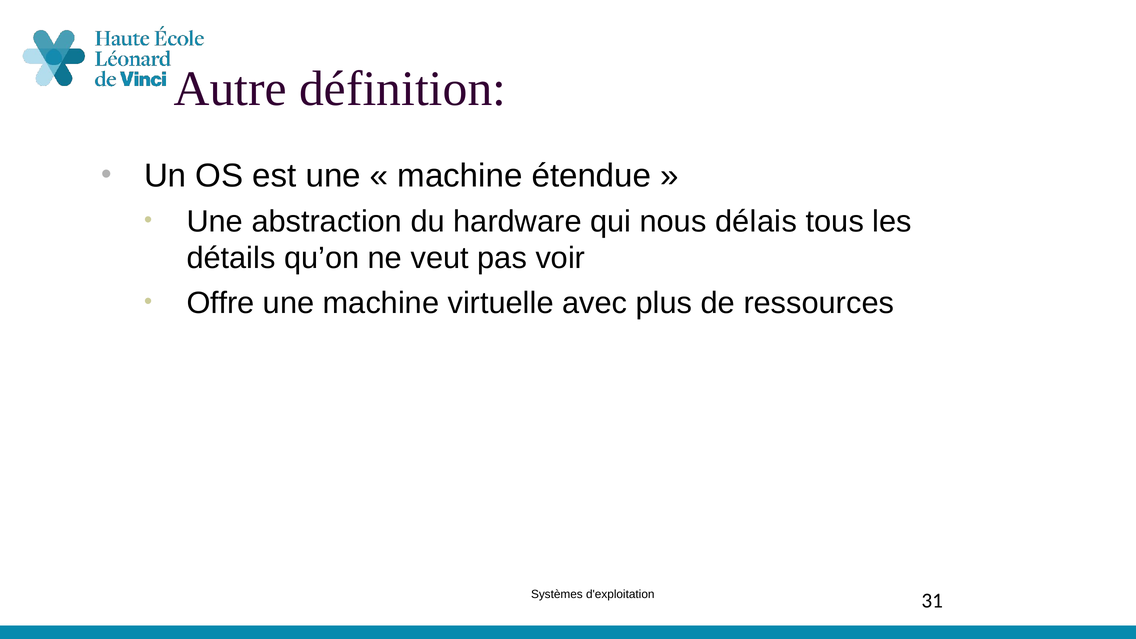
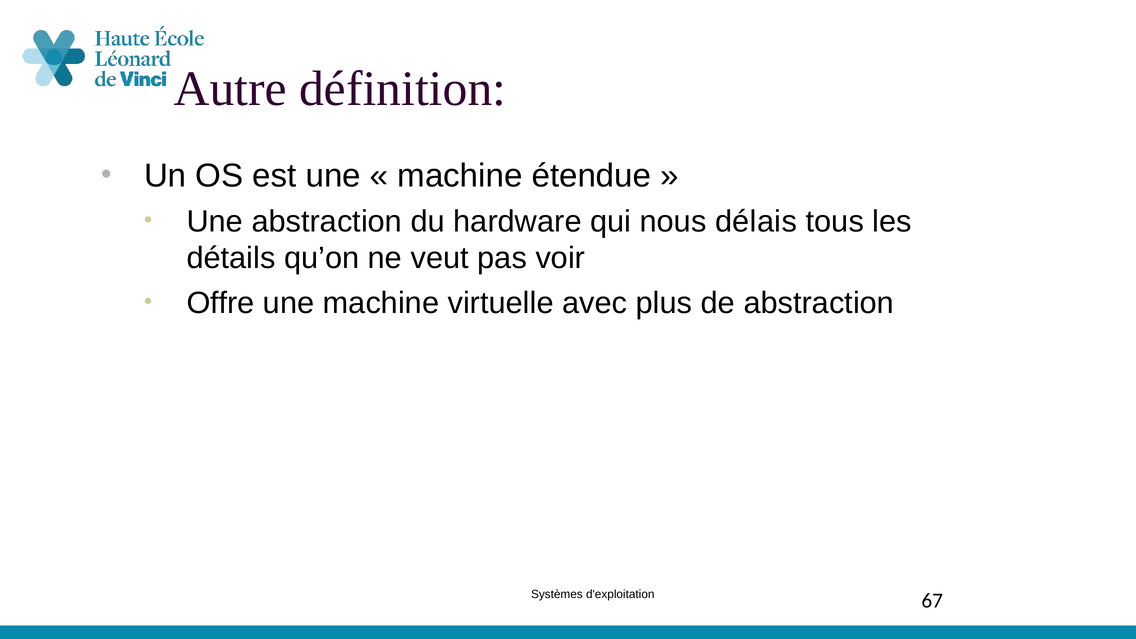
de ressources: ressources -> abstraction
31: 31 -> 67
